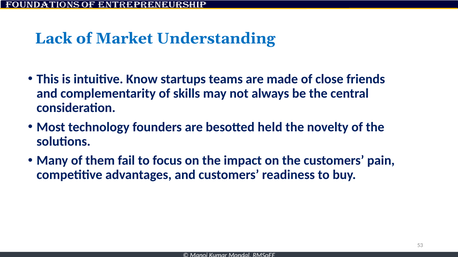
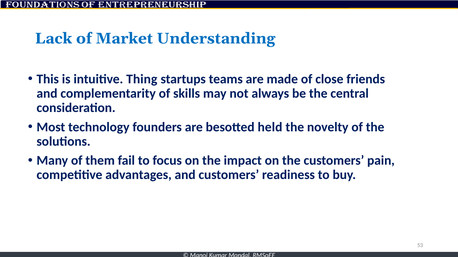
Know: Know -> Thing
